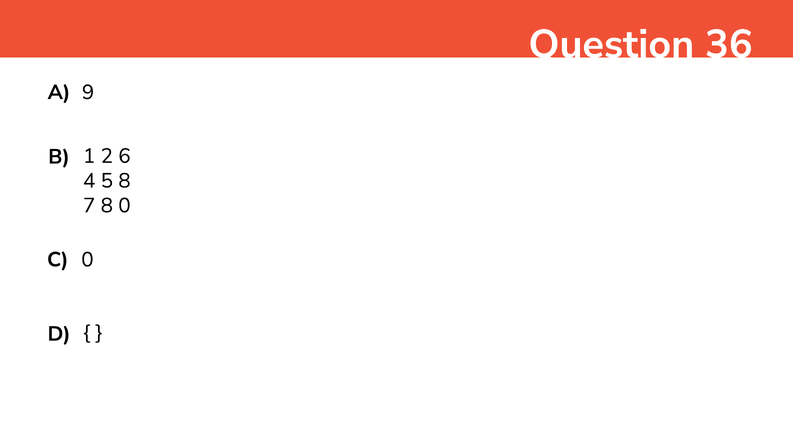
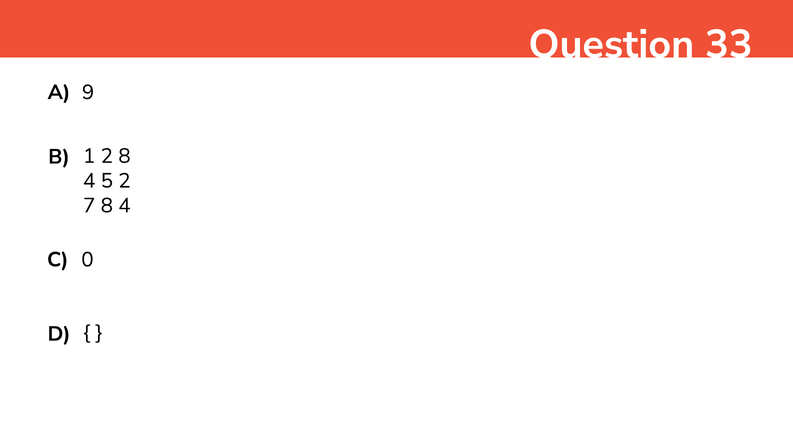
36: 36 -> 33
2 6: 6 -> 8
5 8: 8 -> 2
7 8 0: 0 -> 4
